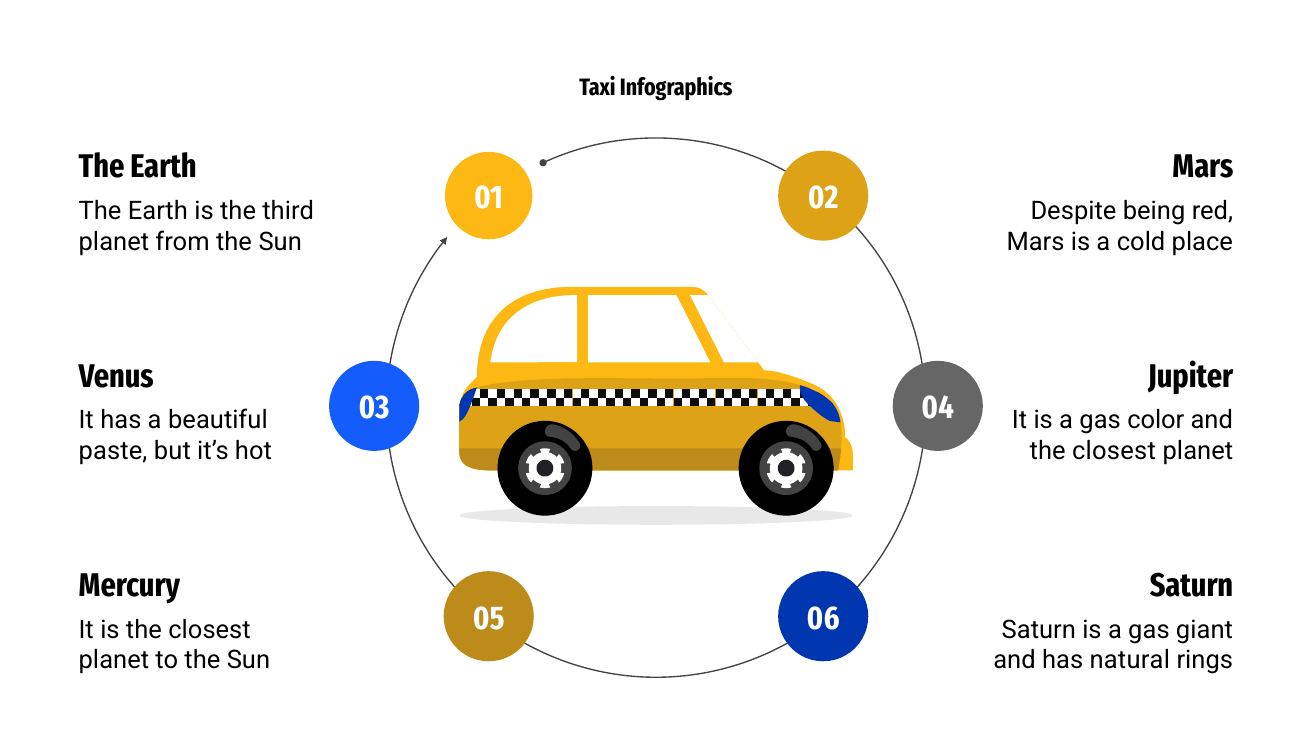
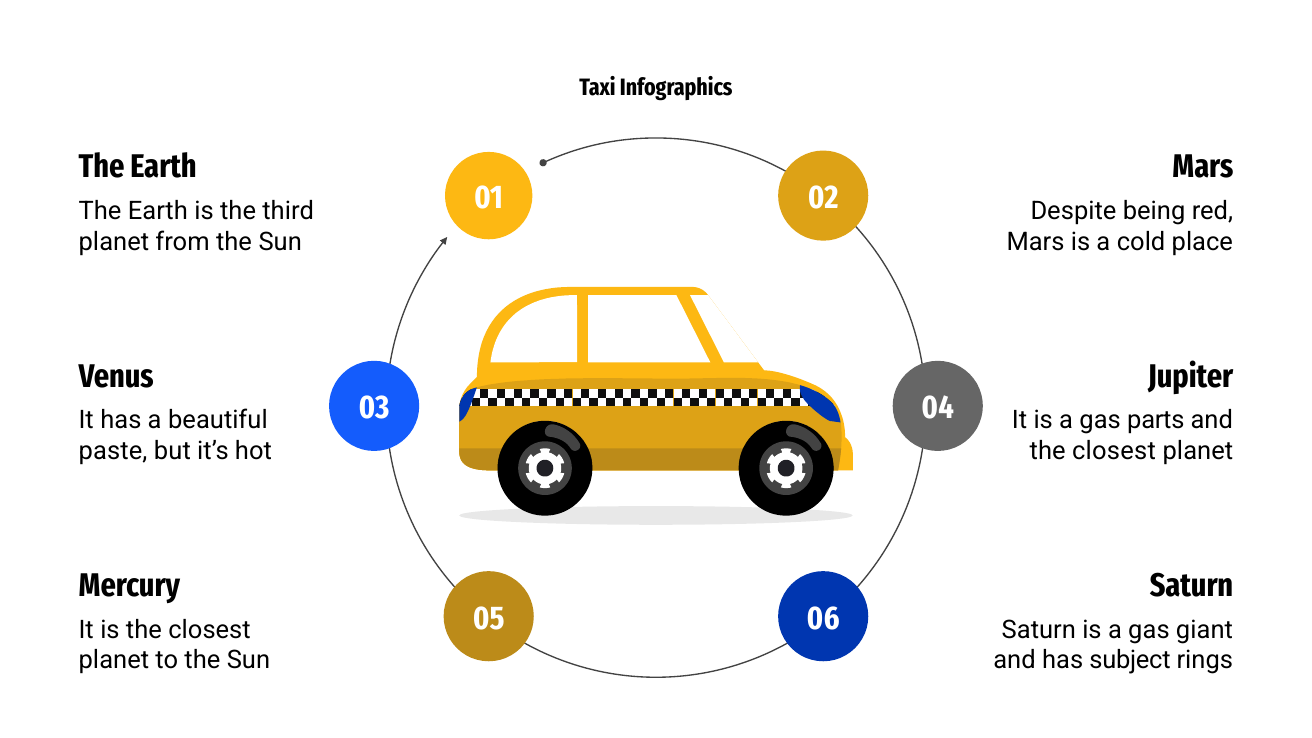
color: color -> parts
natural: natural -> subject
